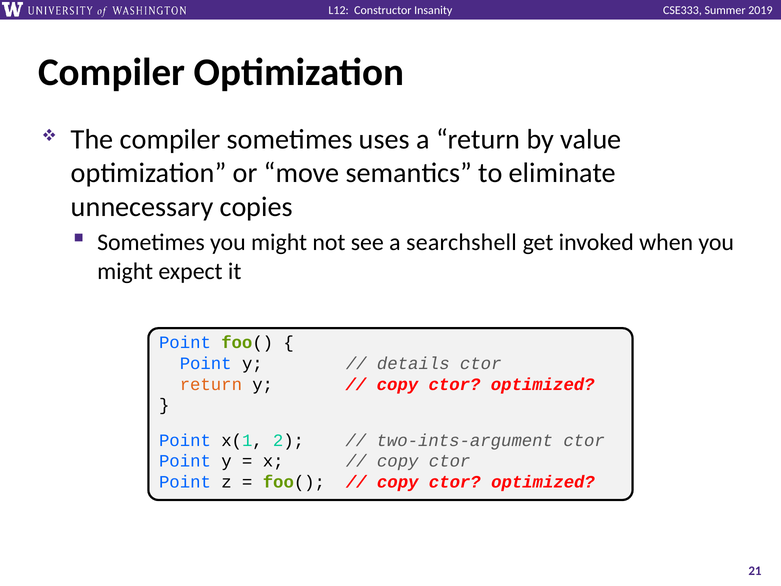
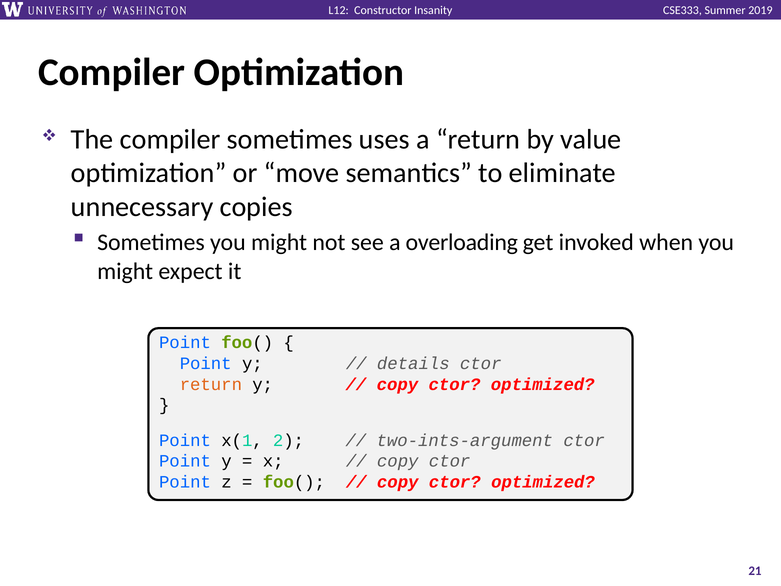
searchshell: searchshell -> overloading
